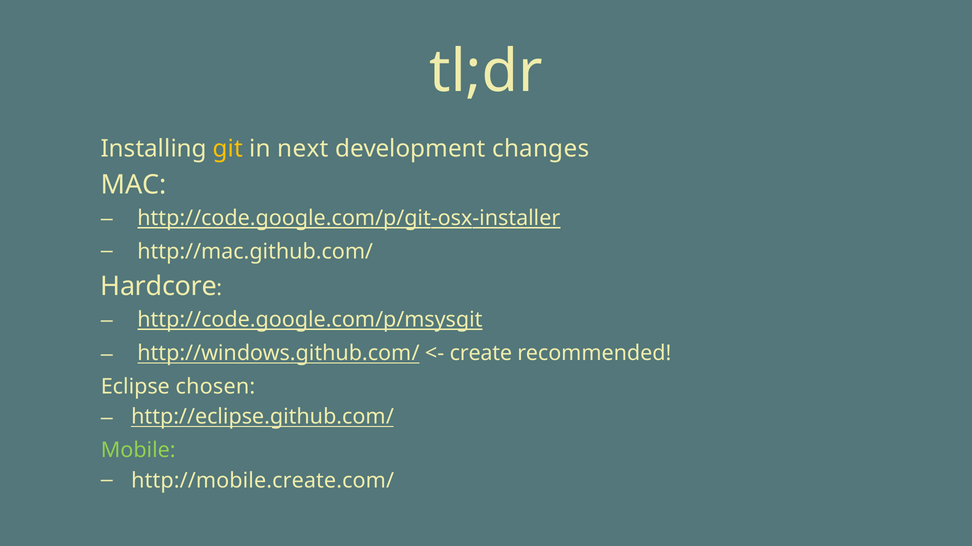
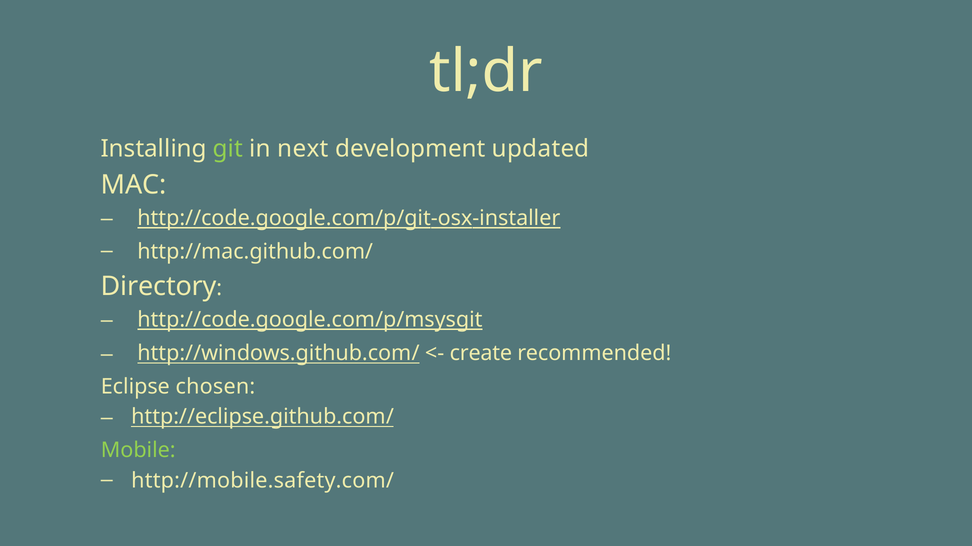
git colour: yellow -> light green
changes: changes -> updated
Hardcore: Hardcore -> Directory
http://mobile.create.com/: http://mobile.create.com/ -> http://mobile.safety.com/
